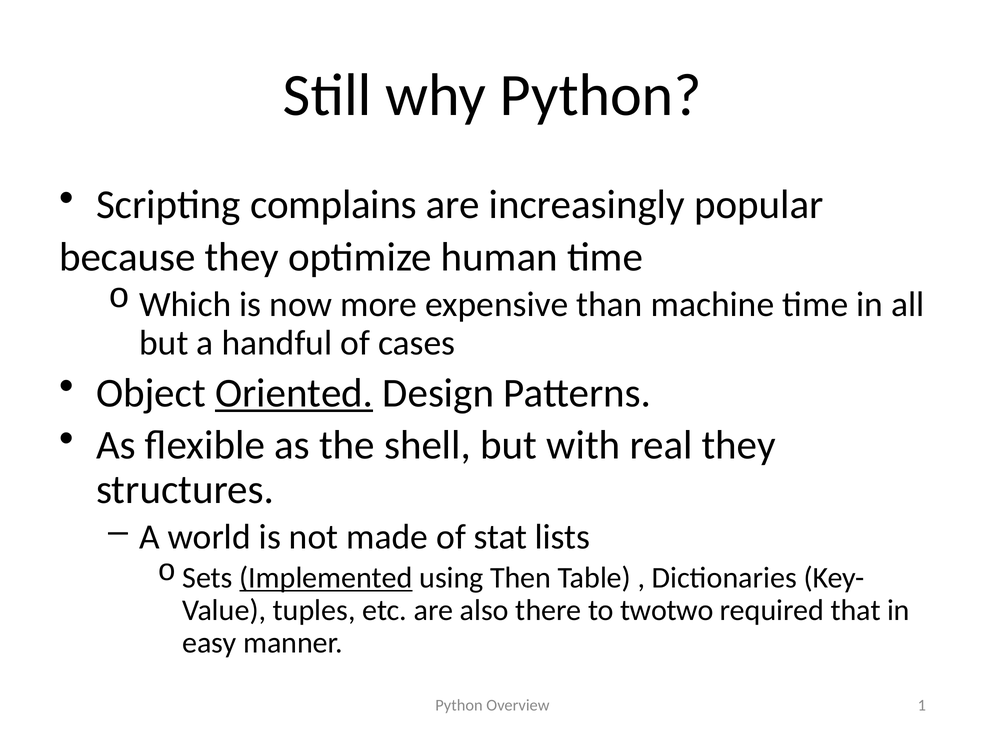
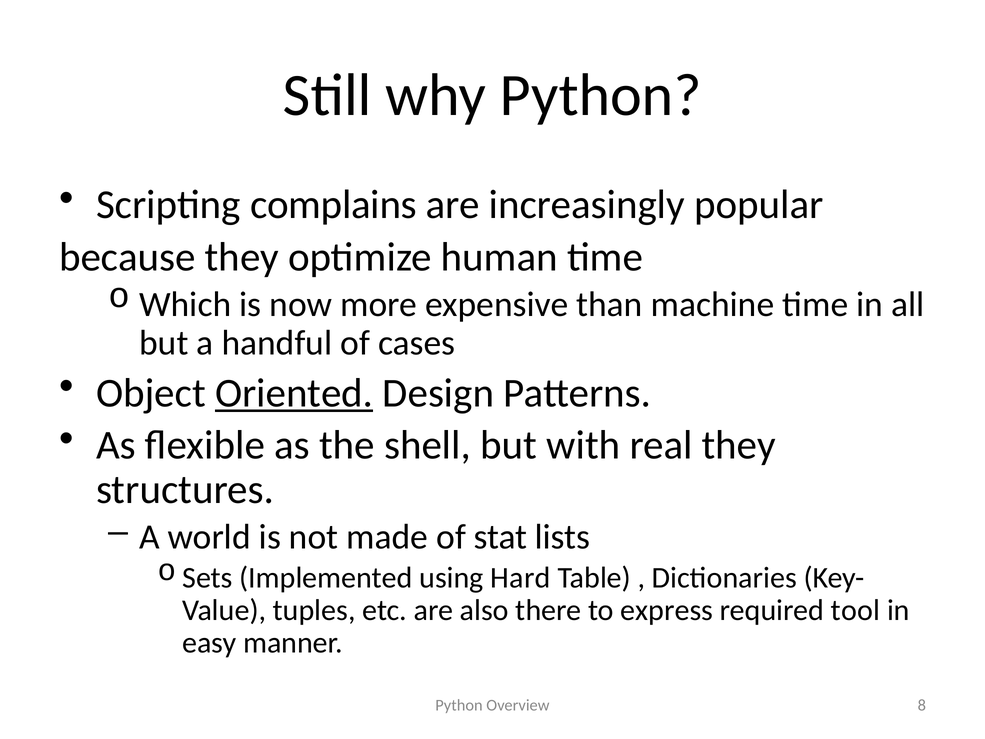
Implemented underline: present -> none
Then: Then -> Hard
twotwo: twotwo -> express
that: that -> tool
1: 1 -> 8
